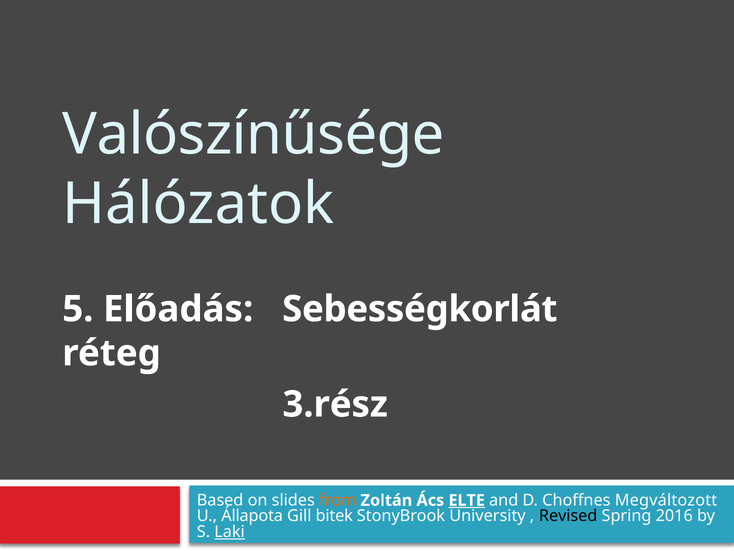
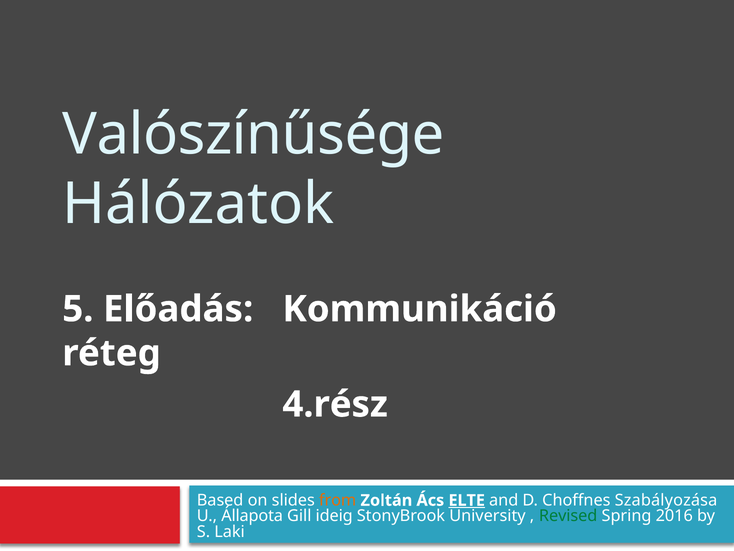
Sebességkorlát: Sebességkorlát -> Kommunikáció
3.rész: 3.rész -> 4.rész
Megváltozott: Megváltozott -> Szabályozása
bitek: bitek -> ideig
Revised colour: black -> green
Laki underline: present -> none
